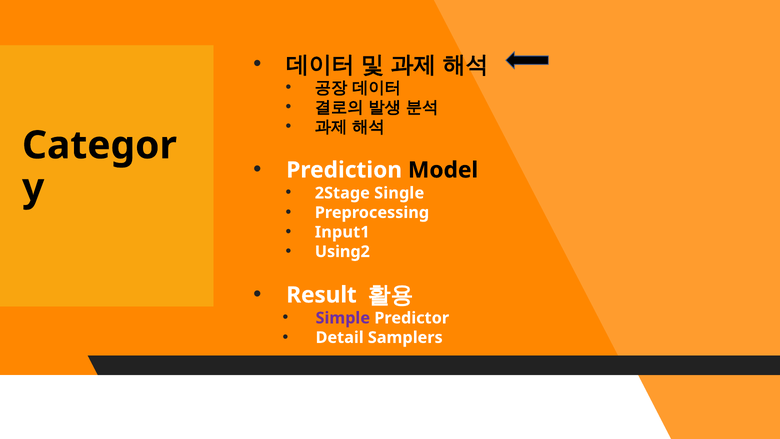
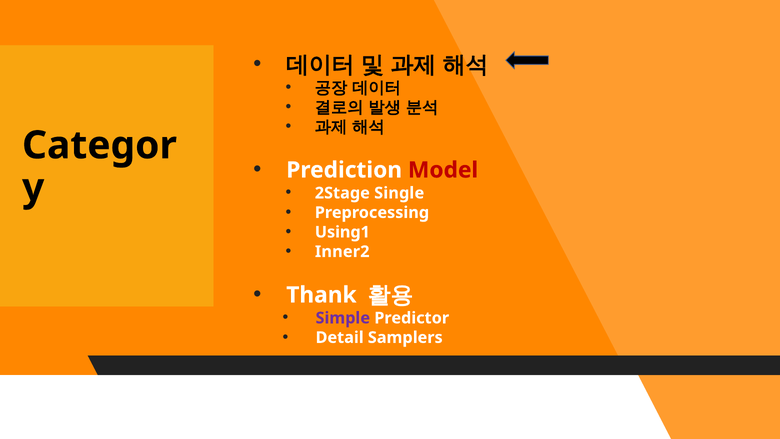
Model colour: black -> red
Input1: Input1 -> Using1
Using2: Using2 -> Inner2
Result: Result -> Thank
